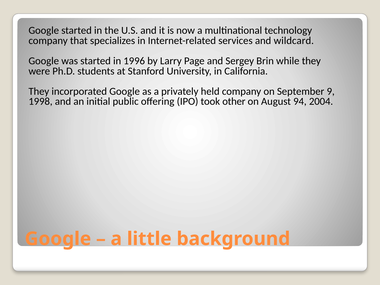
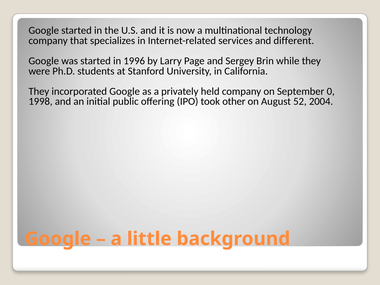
wildcard: wildcard -> different
9: 9 -> 0
94: 94 -> 52
